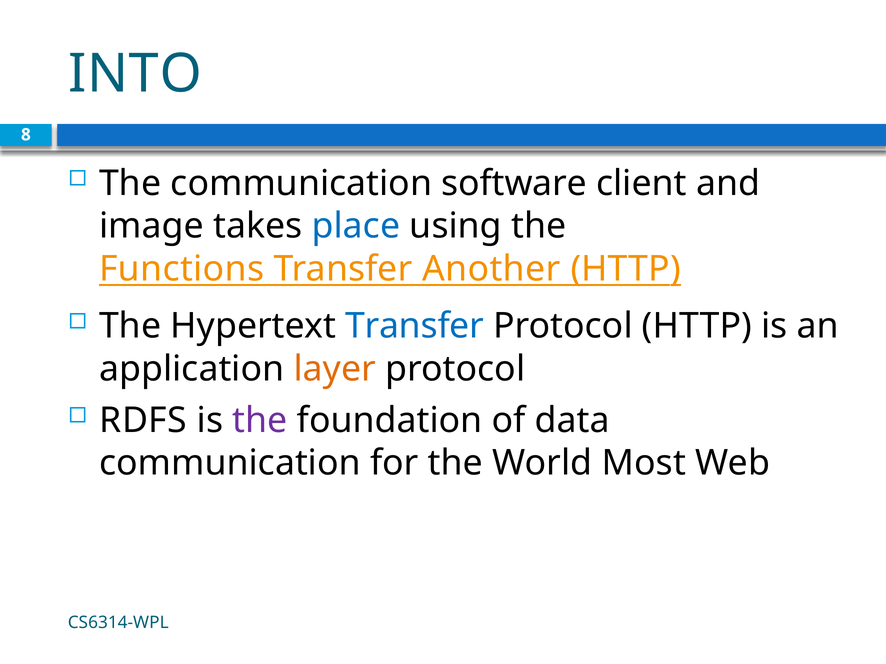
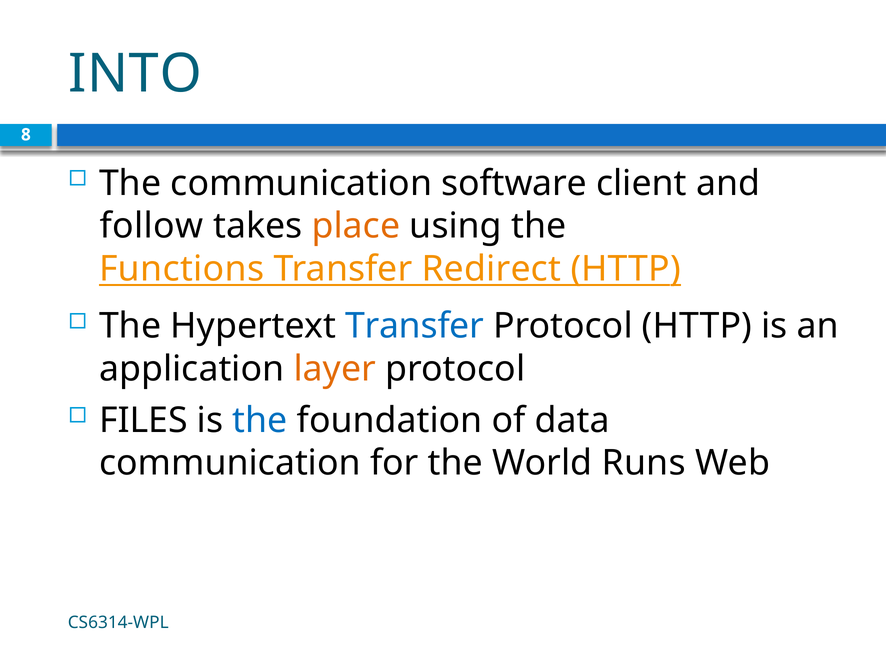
image: image -> follow
place colour: blue -> orange
Another: Another -> Redirect
RDFS: RDFS -> FILES
the at (260, 421) colour: purple -> blue
Most: Most -> Runs
